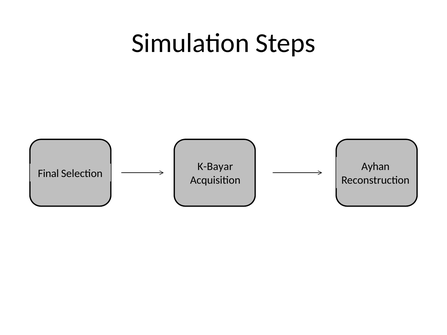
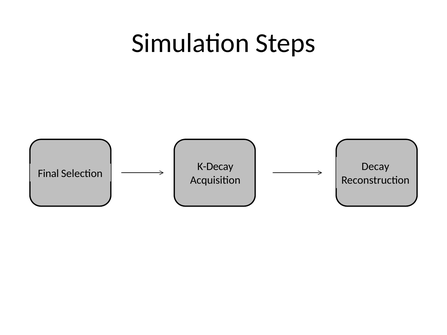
K-Bayar: K-Bayar -> K-Decay
Ayhan: Ayhan -> Decay
